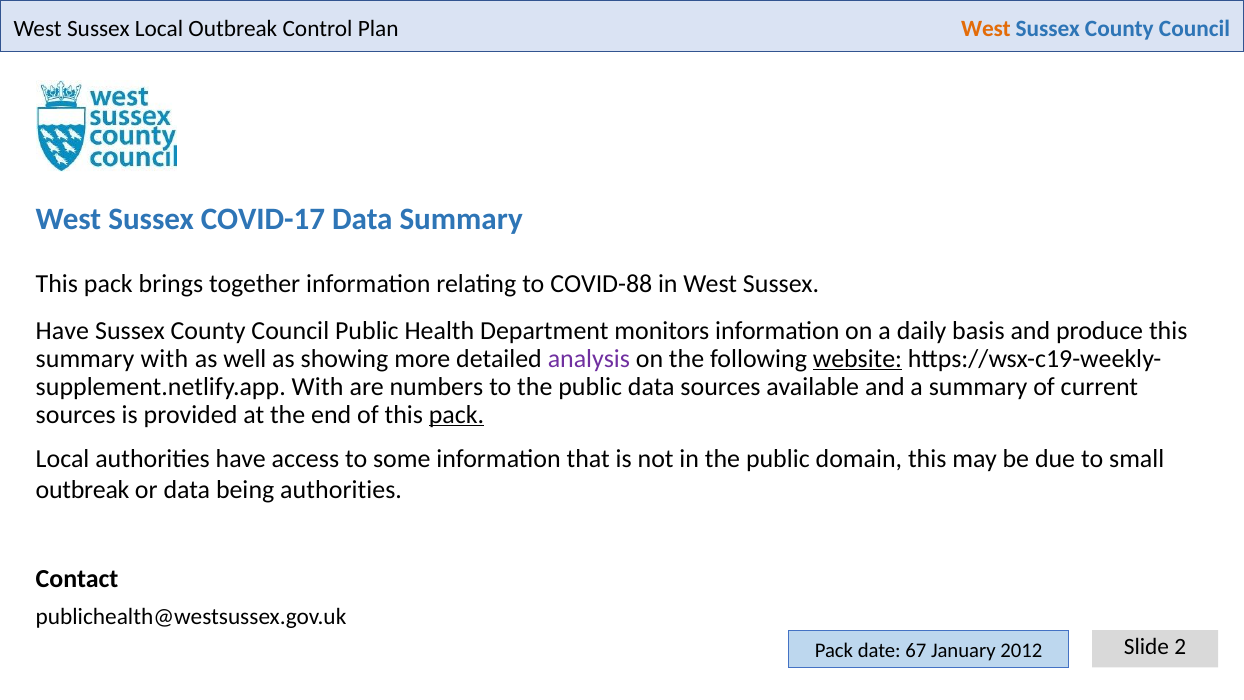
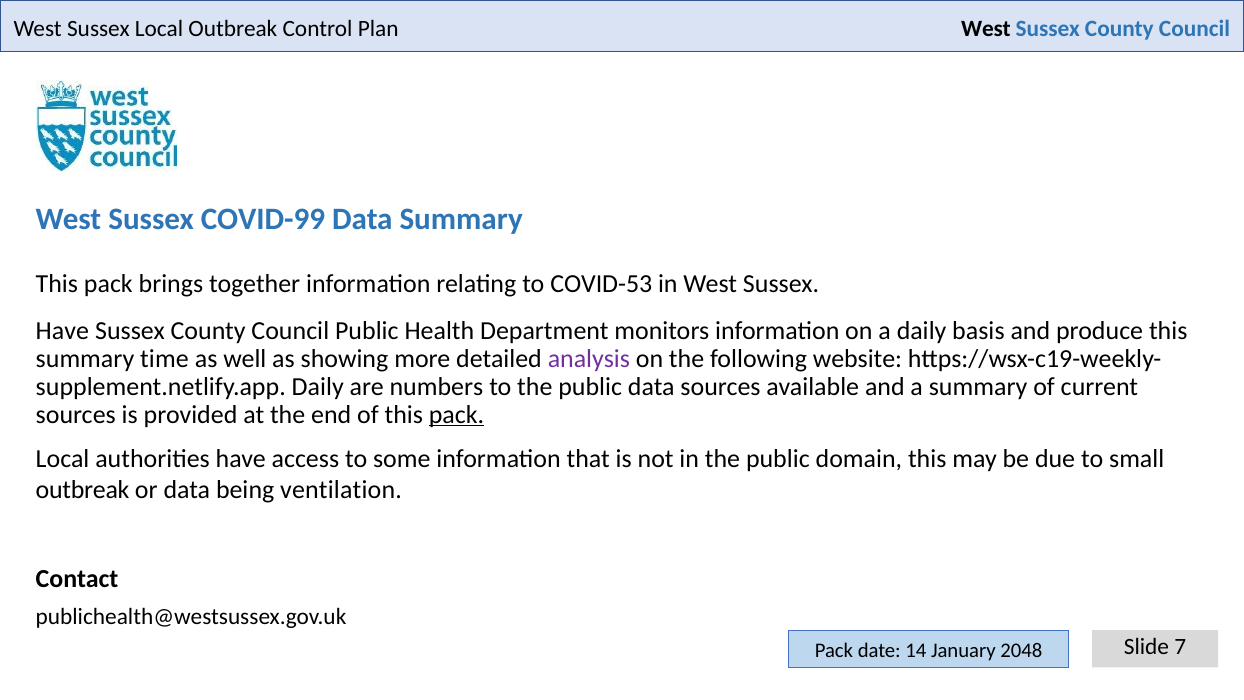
West at (986, 28) colour: orange -> black
COVID-17: COVID-17 -> COVID-99
COVID-88: COVID-88 -> COVID-53
summary with: with -> time
website underline: present -> none
With at (318, 386): With -> Daily
being authorities: authorities -> ventilation
2: 2 -> 7
67: 67 -> 14
2012: 2012 -> 2048
